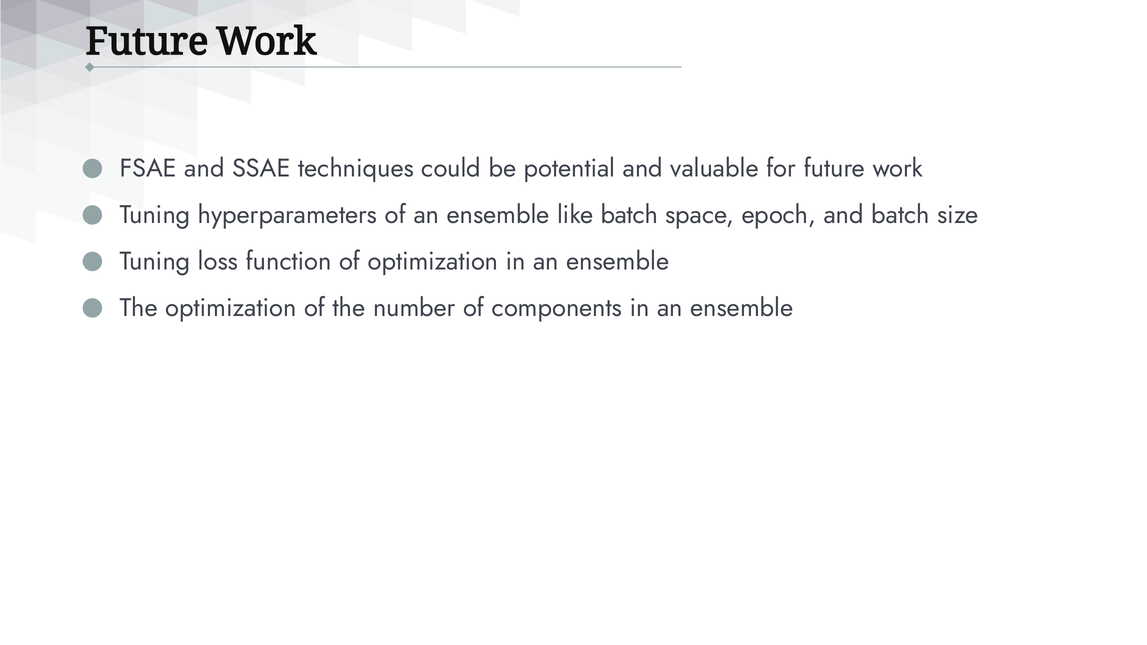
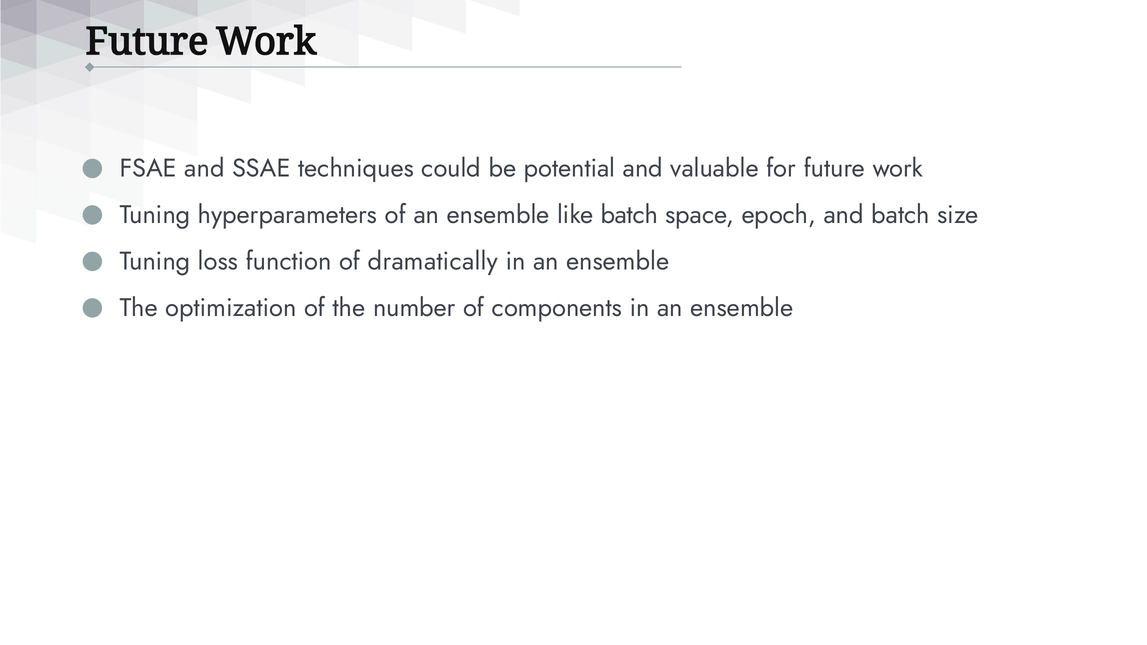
of optimization: optimization -> dramatically
